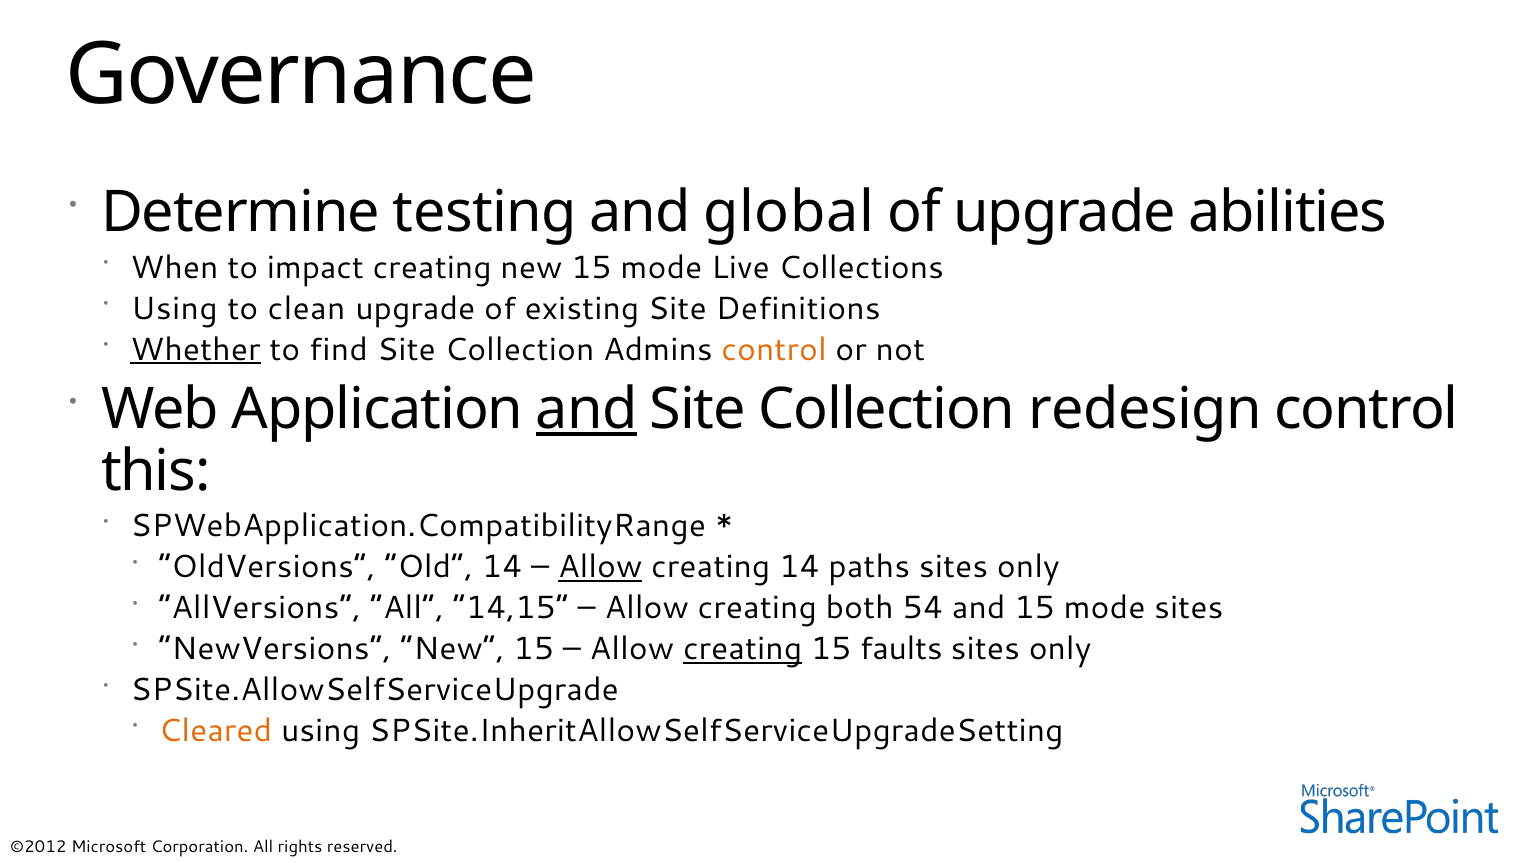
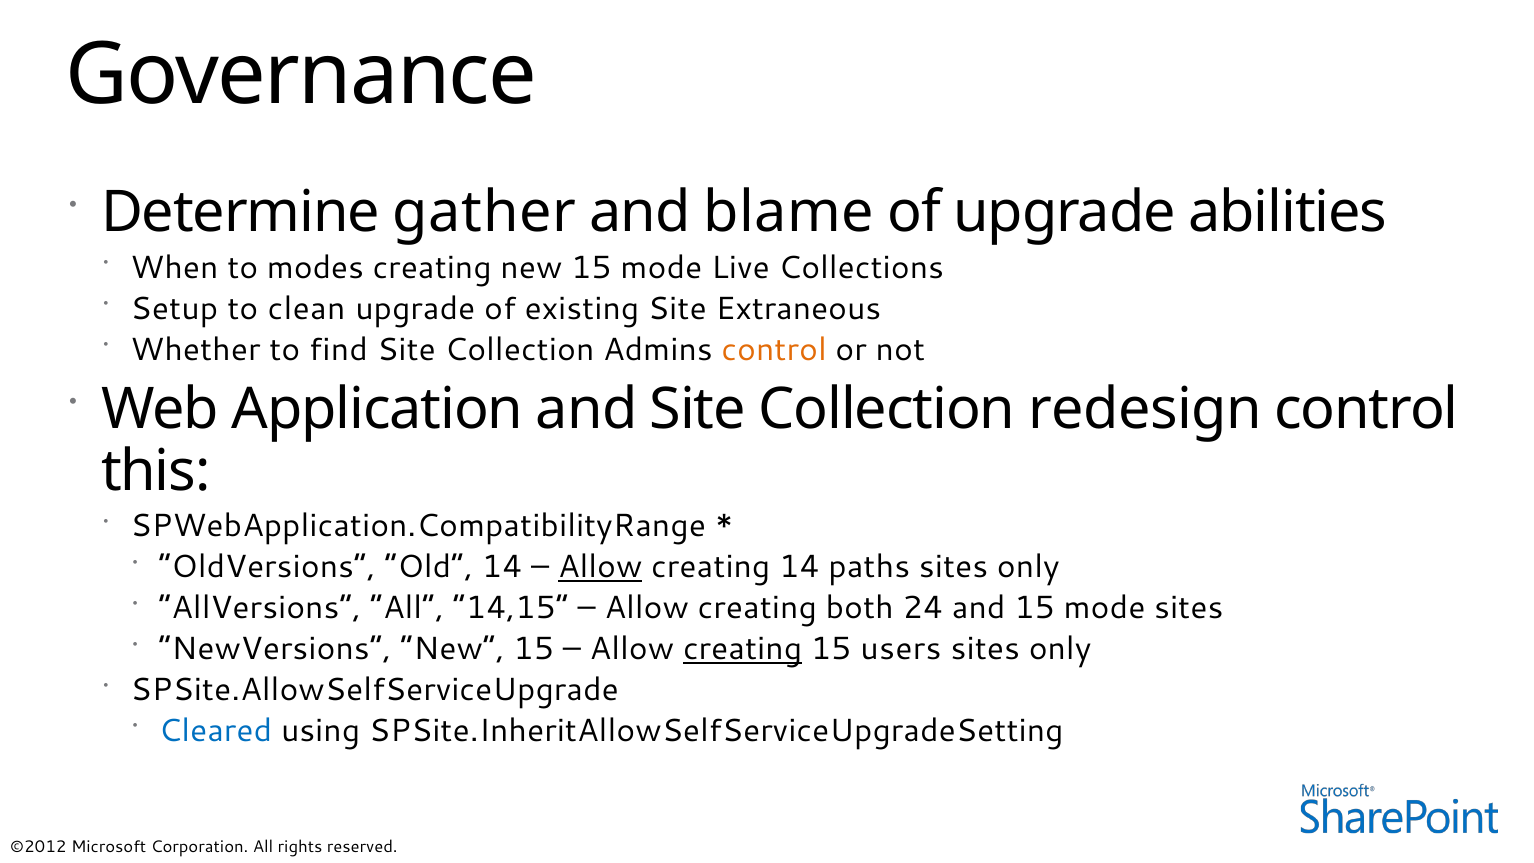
testing: testing -> gather
global: global -> blame
impact: impact -> modes
Using at (174, 309): Using -> Setup
Definitions: Definitions -> Extraneous
Whether underline: present -> none
and at (587, 409) underline: present -> none
54: 54 -> 24
faults: faults -> users
Cleared colour: orange -> blue
